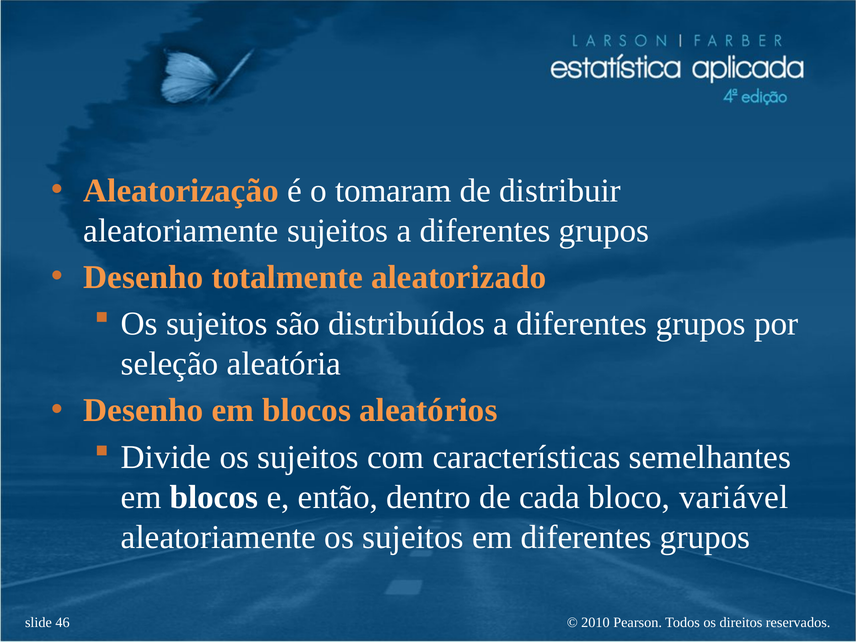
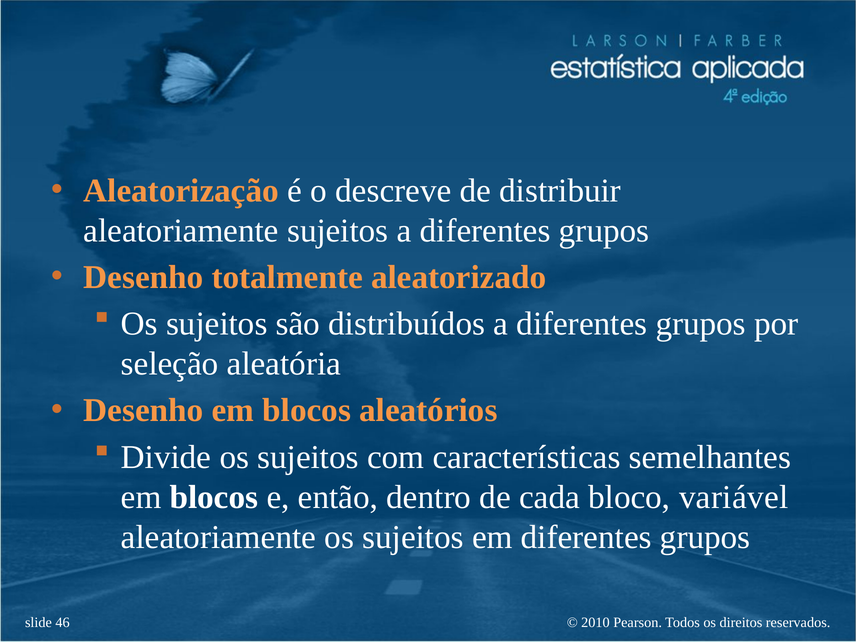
tomaram: tomaram -> descreve
